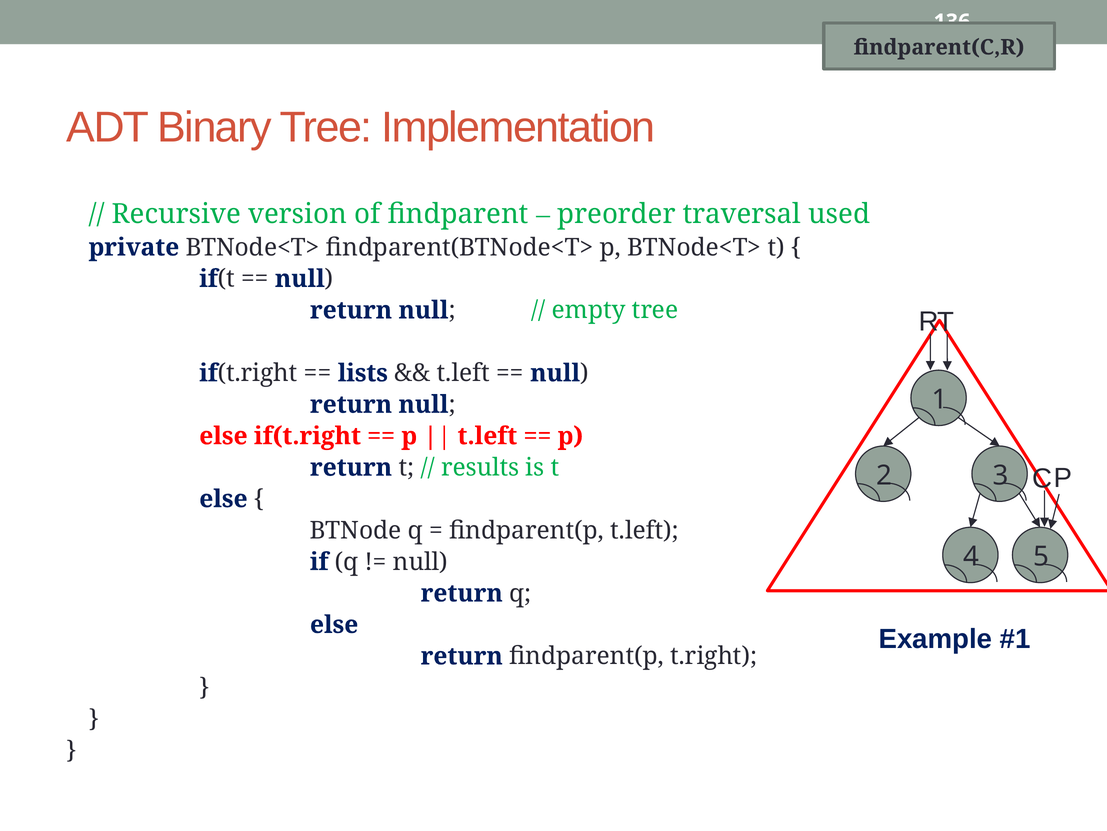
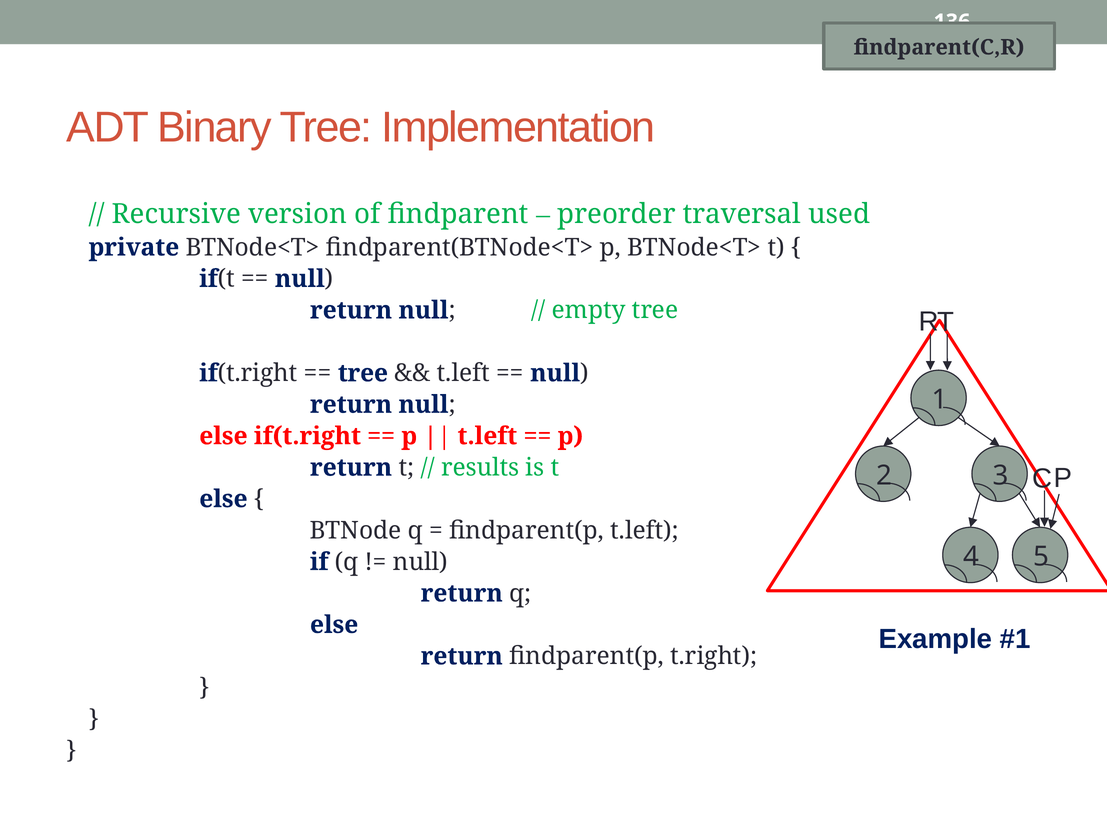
lists at (363, 373): lists -> tree
